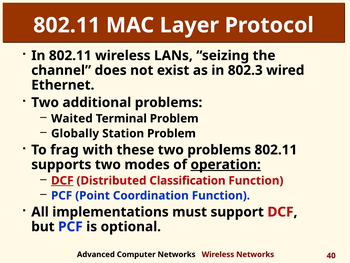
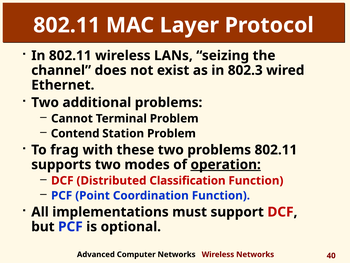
Waited: Waited -> Cannot
Globally: Globally -> Contend
DCF at (62, 180) underline: present -> none
